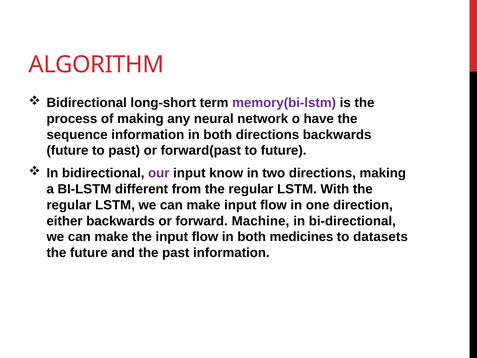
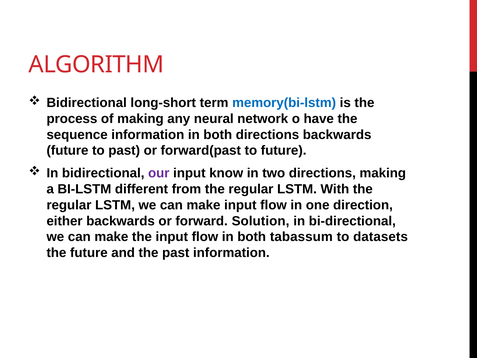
memory(bi-lstm colour: purple -> blue
Machine: Machine -> Solution
medicines: medicines -> tabassum
